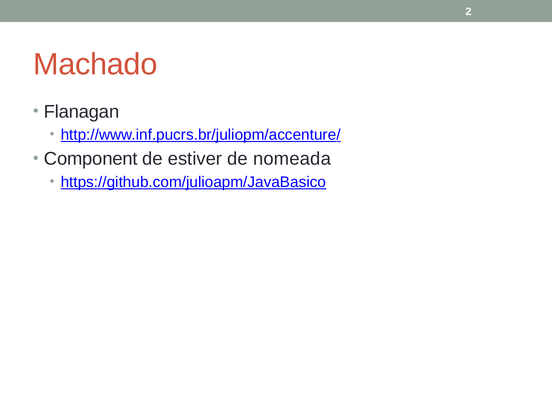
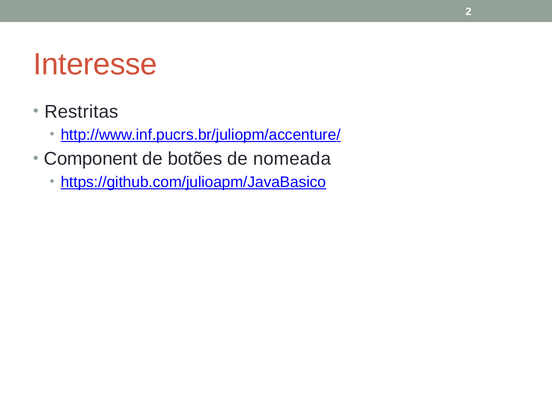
Machado: Machado -> Interesse
Flanagan: Flanagan -> Restritas
estiver: estiver -> botões
